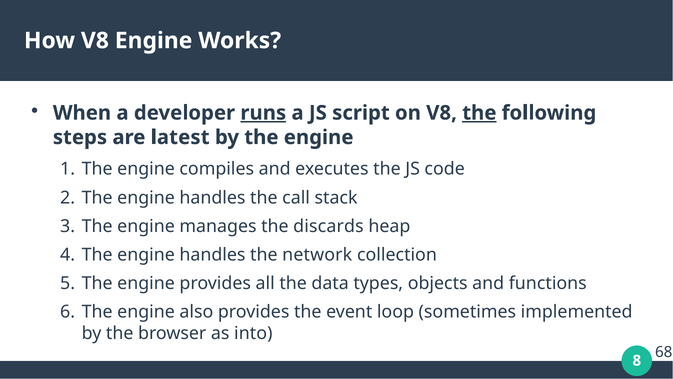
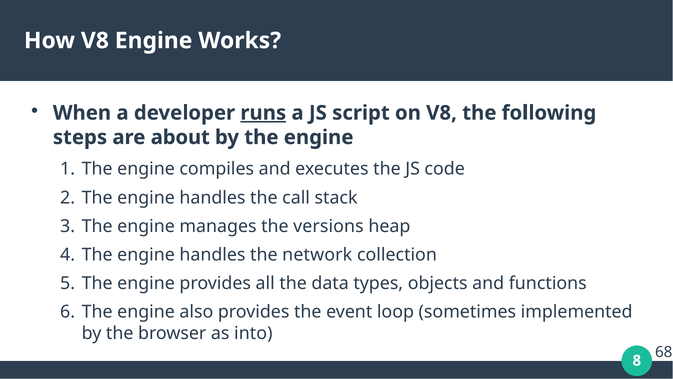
the at (479, 113) underline: present -> none
latest: latest -> about
discards: discards -> versions
